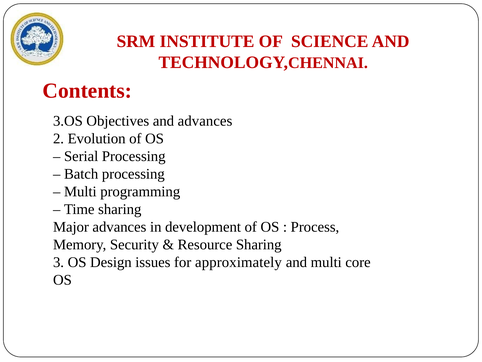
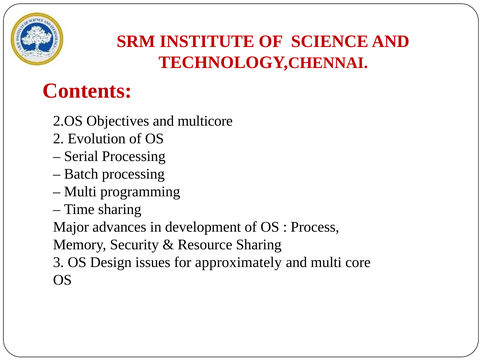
3.OS: 3.OS -> 2.OS
and advances: advances -> multicore
